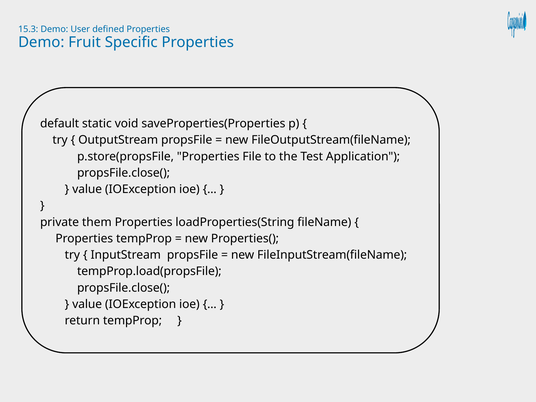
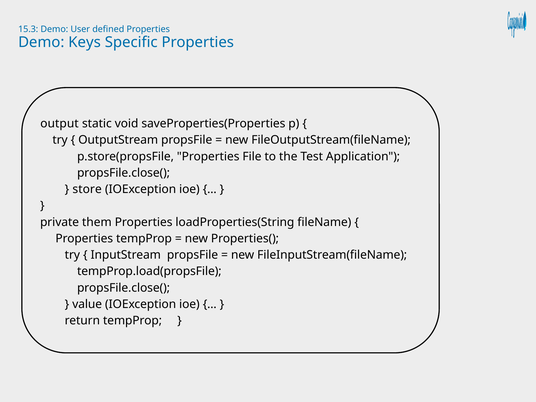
Fruit: Fruit -> Keys
default: default -> output
value at (87, 189): value -> store
